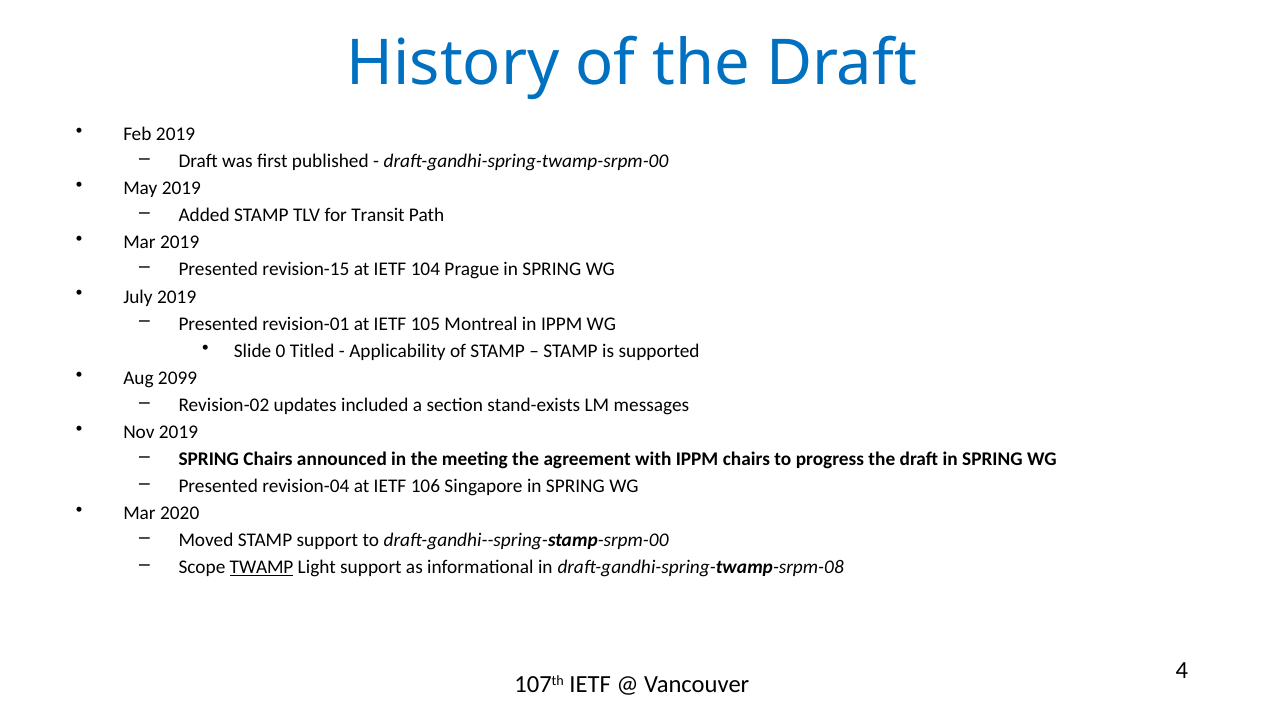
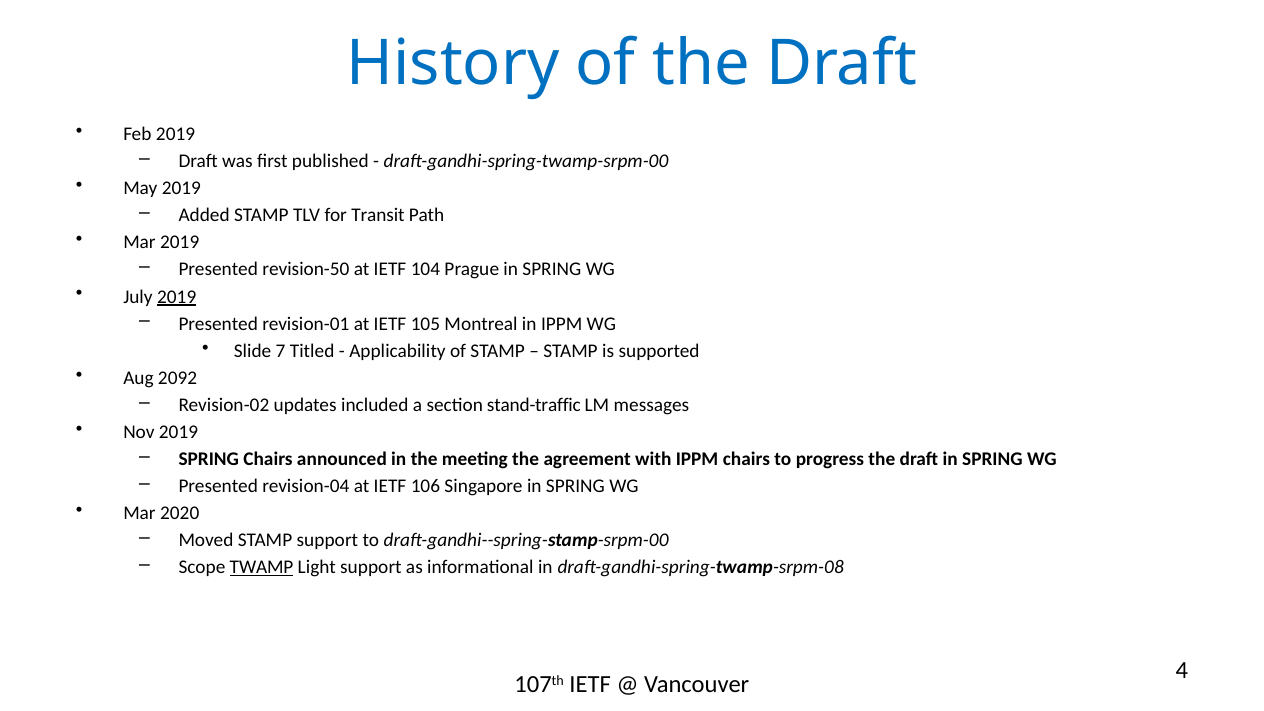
revision-15: revision-15 -> revision-50
2019 at (177, 297) underline: none -> present
0: 0 -> 7
2099: 2099 -> 2092
stand-exists: stand-exists -> stand-traffic
